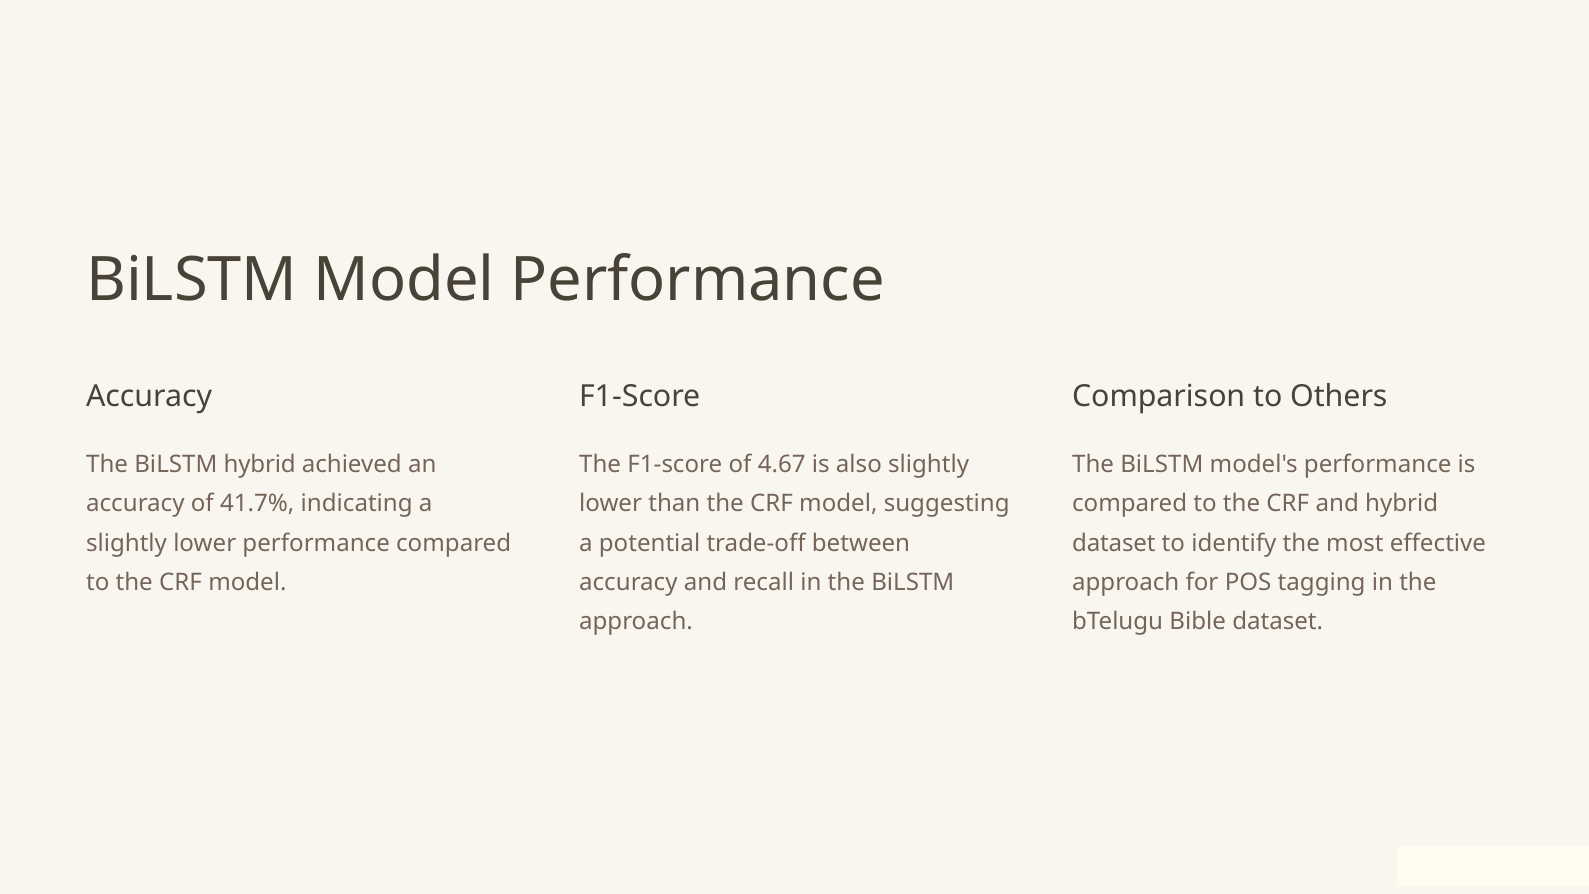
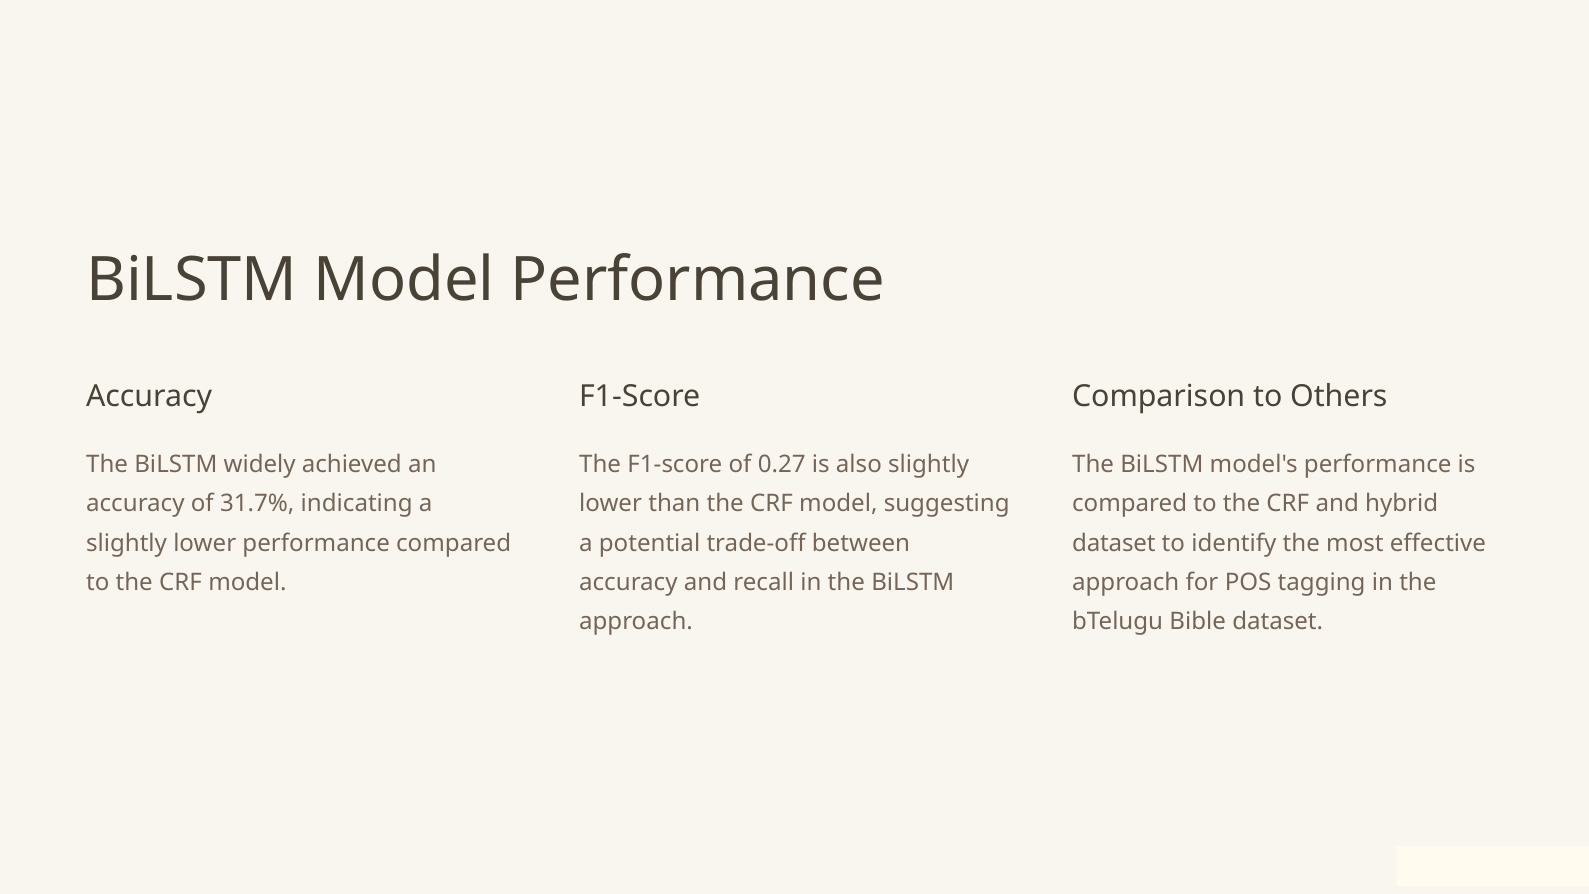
BiLSTM hybrid: hybrid -> widely
4.67: 4.67 -> 0.27
41.7%: 41.7% -> 31.7%
